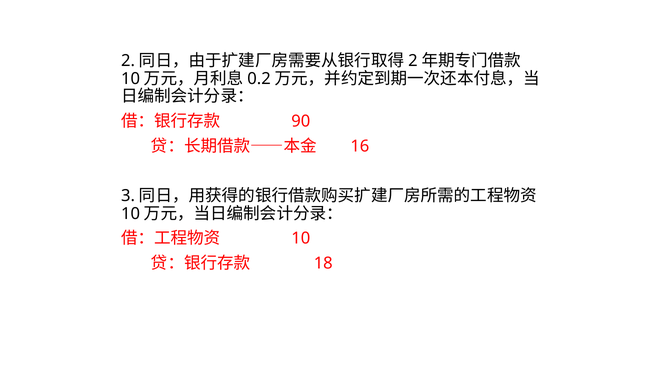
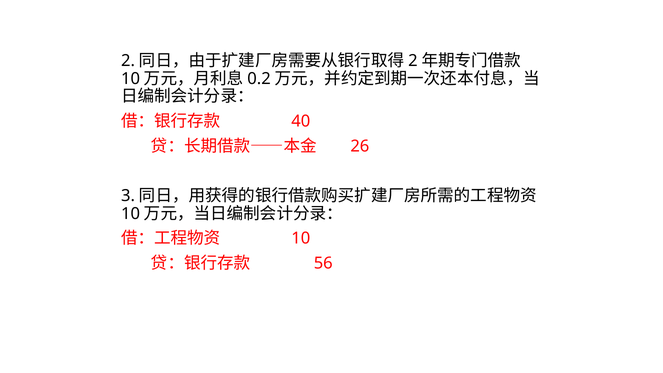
90: 90 -> 40
16: 16 -> 26
18: 18 -> 56
